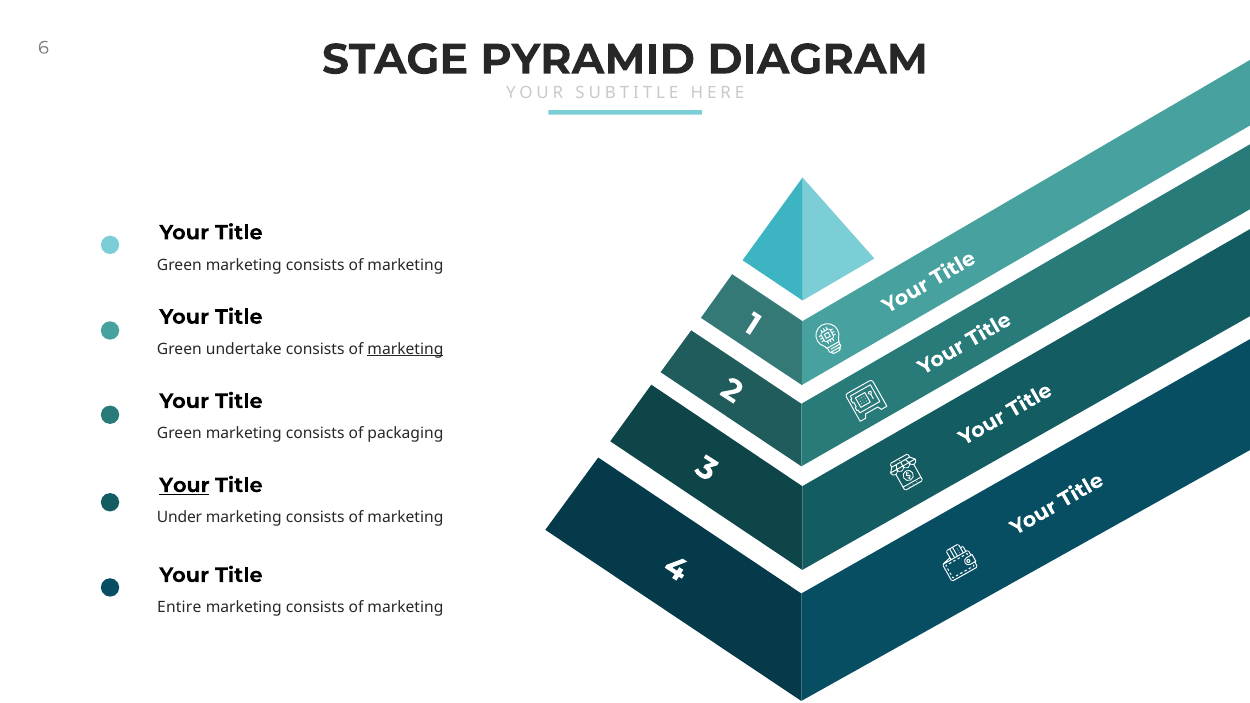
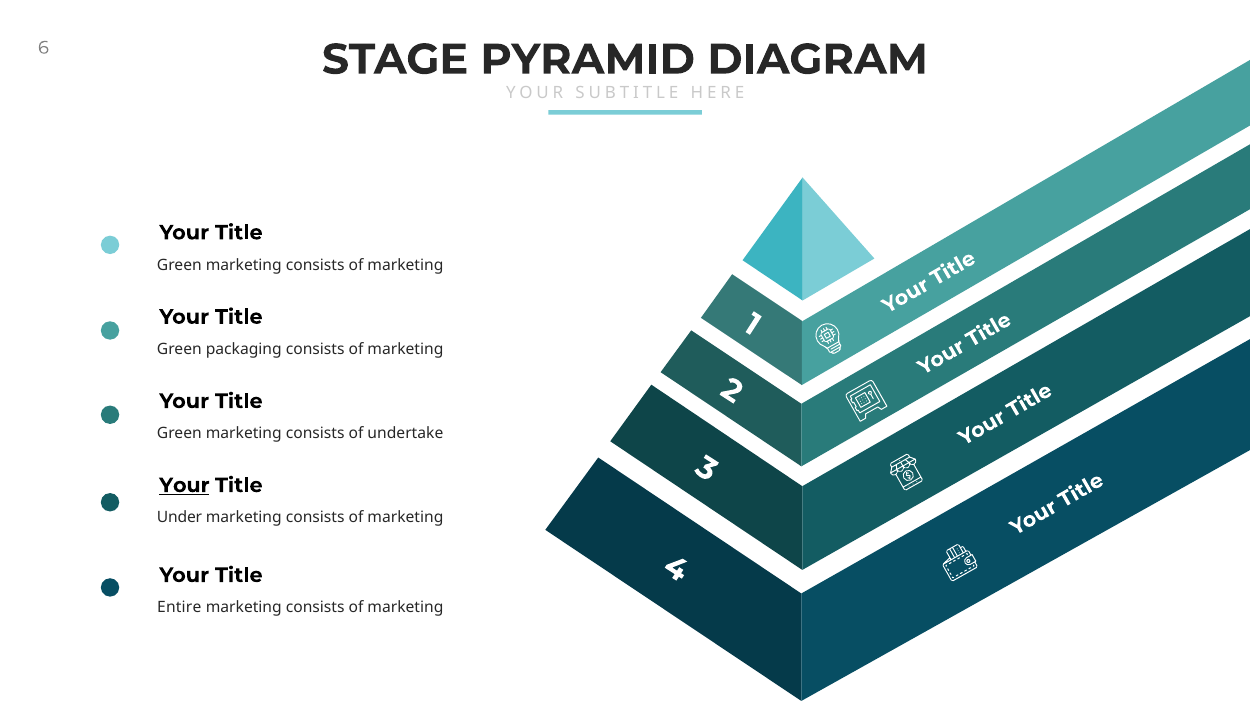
undertake: undertake -> packaging
marketing at (405, 349) underline: present -> none
packaging: packaging -> undertake
